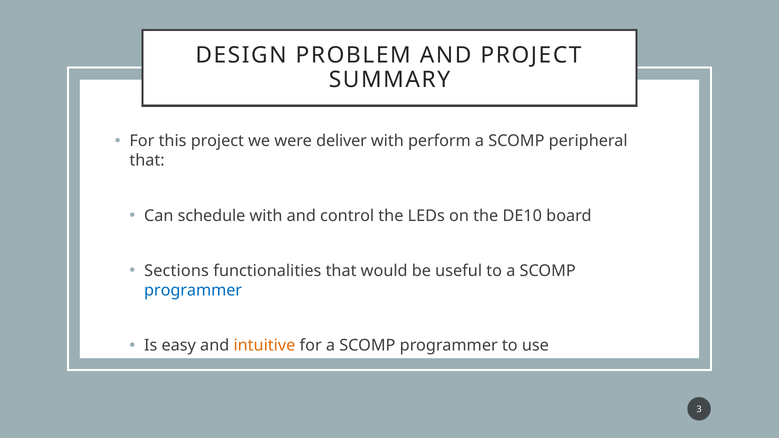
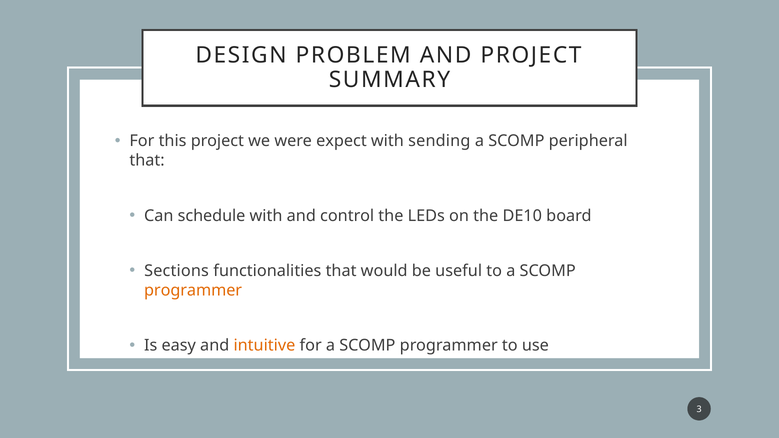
deliver: deliver -> expect
perform: perform -> sending
programmer at (193, 291) colour: blue -> orange
